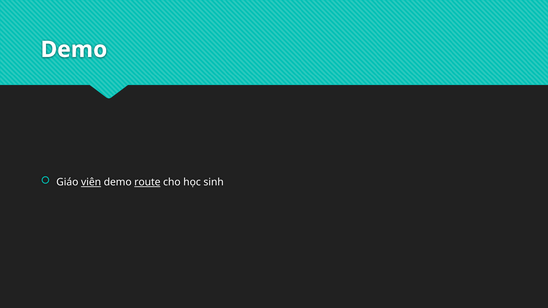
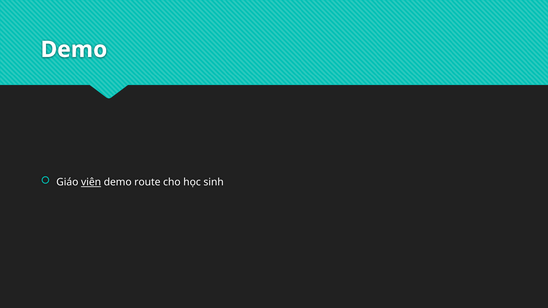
route underline: present -> none
